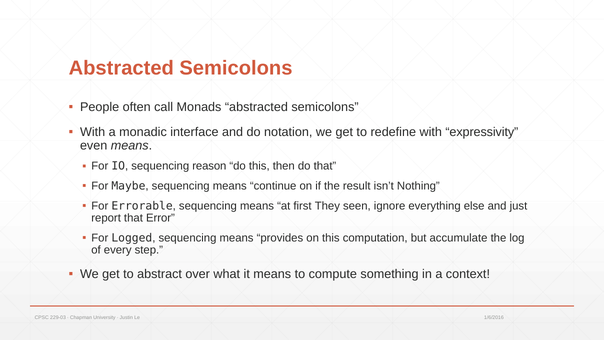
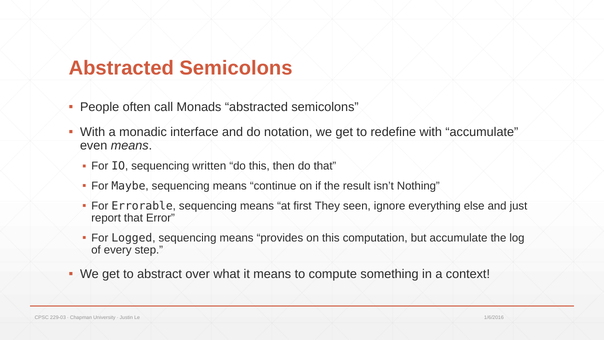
with expressivity: expressivity -> accumulate
reason: reason -> written
